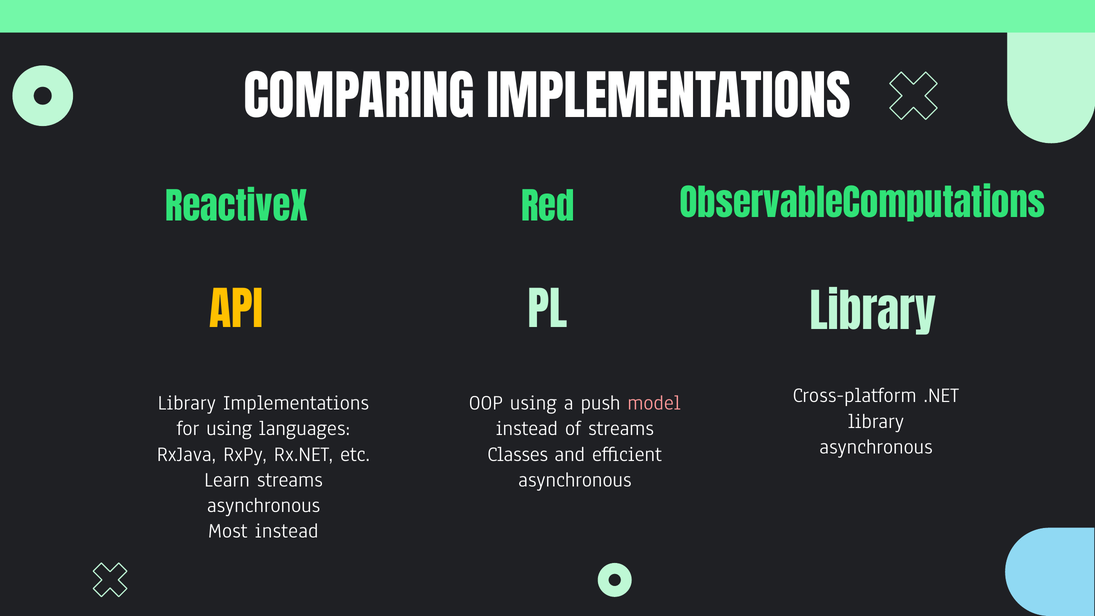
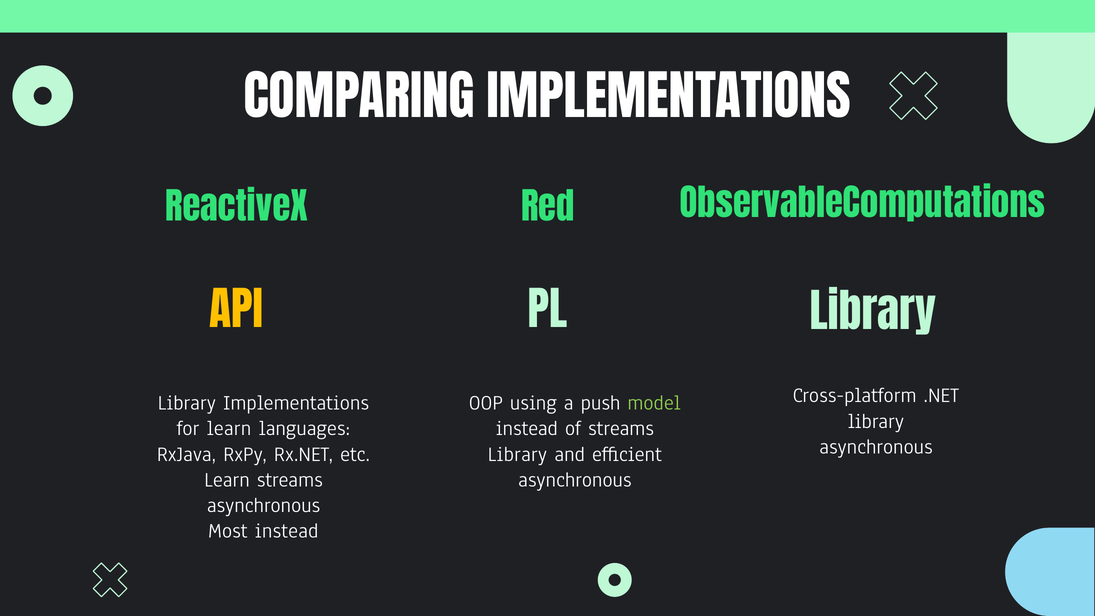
model colour: pink -> light green
for using: using -> learn
Classes at (518, 454): Classes -> Library
